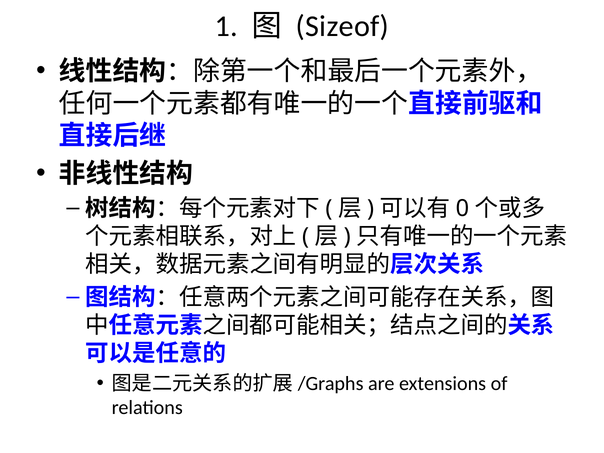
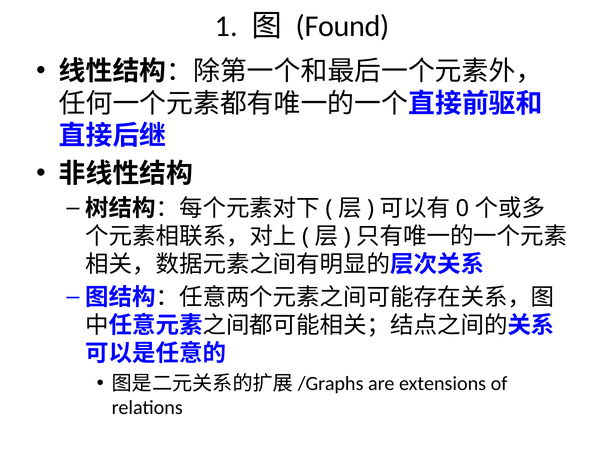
Sizeof: Sizeof -> Found
